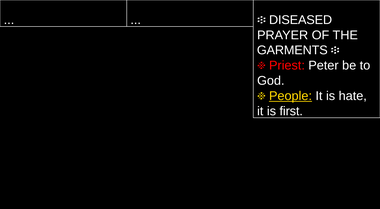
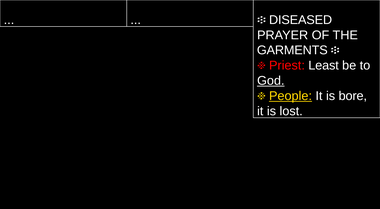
Peter: Peter -> Least
God underline: none -> present
hate: hate -> bore
first: first -> lost
